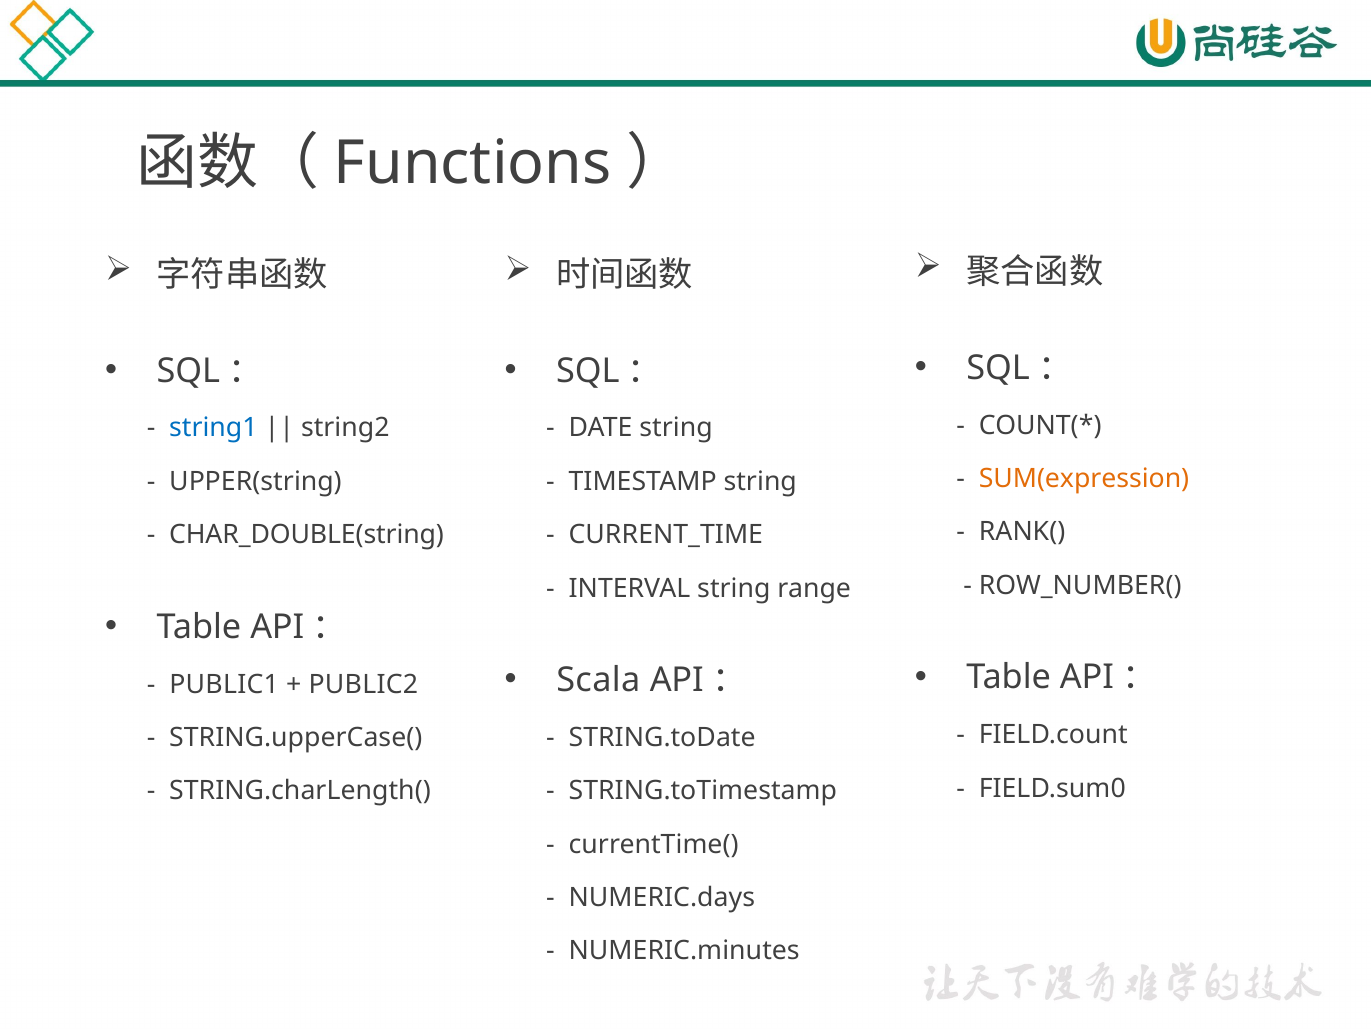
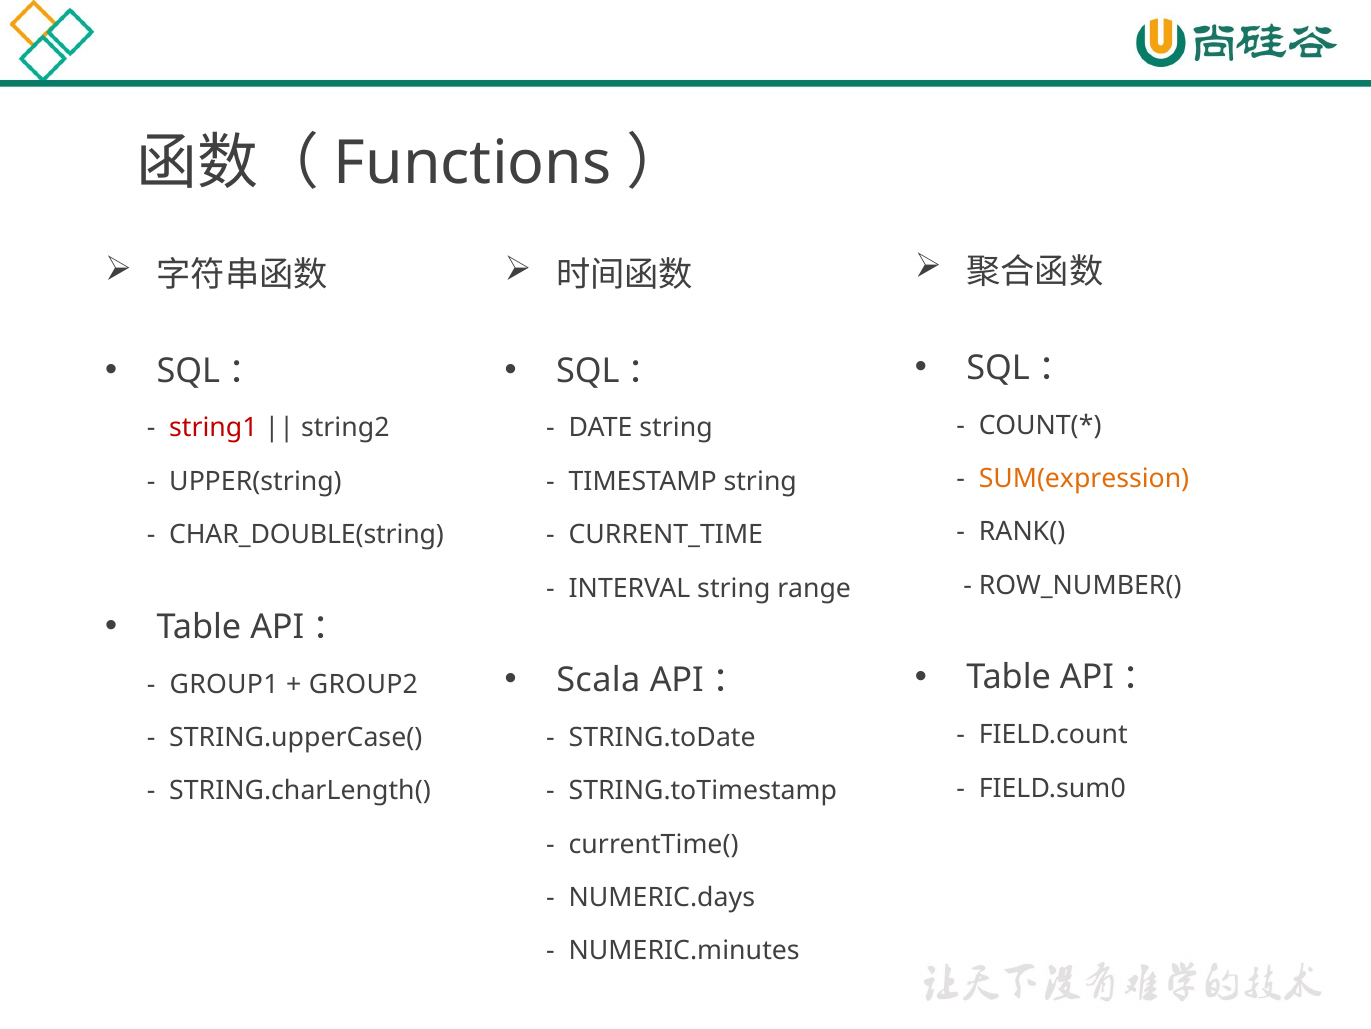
string1 colour: blue -> red
PUBLIC1: PUBLIC1 -> GROUP1
PUBLIC2: PUBLIC2 -> GROUP2
